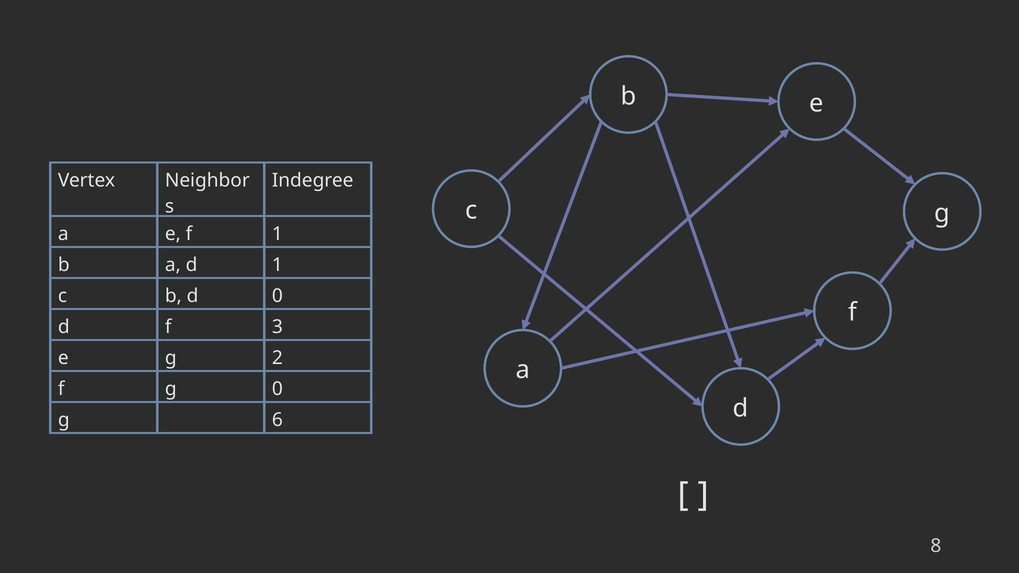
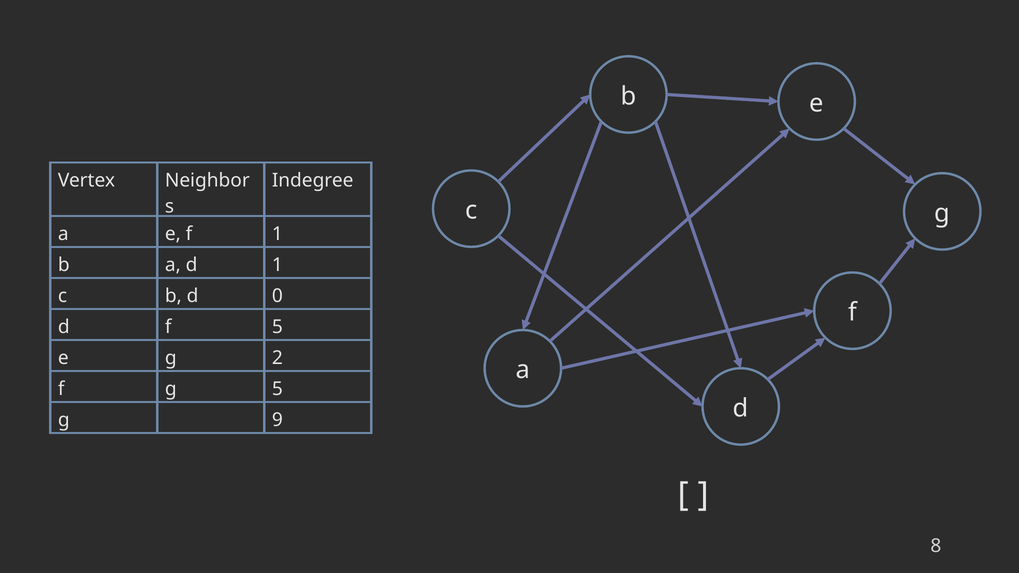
f 3: 3 -> 5
g 0: 0 -> 5
6: 6 -> 9
